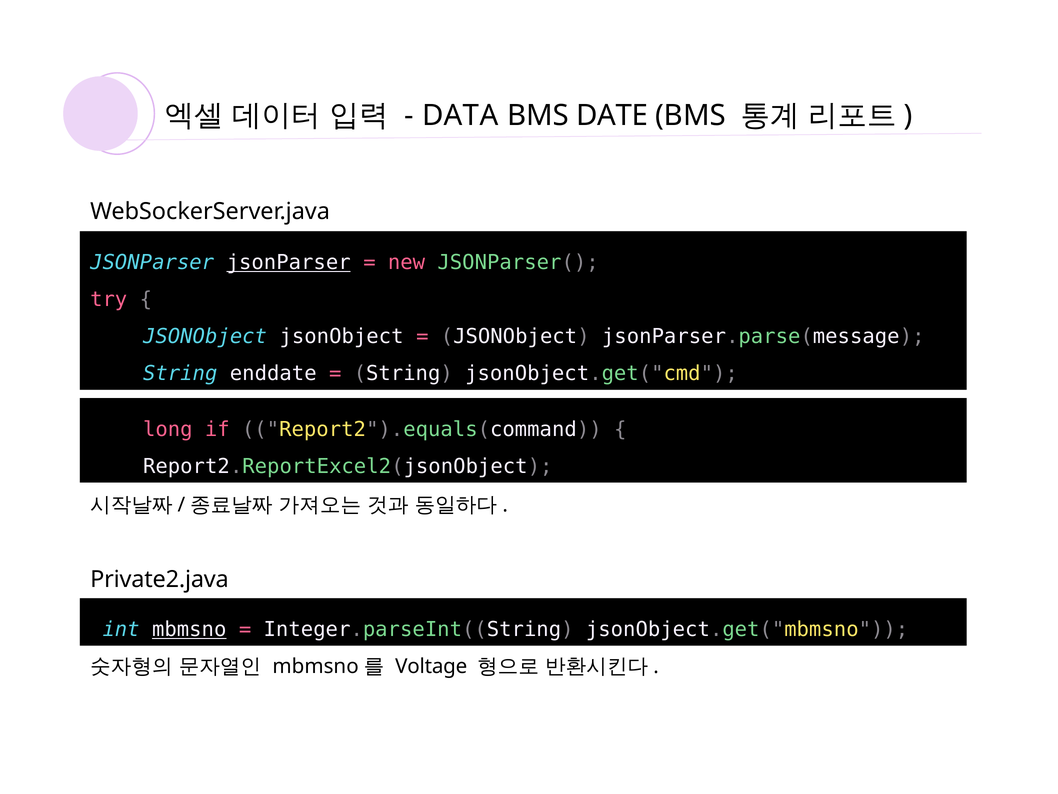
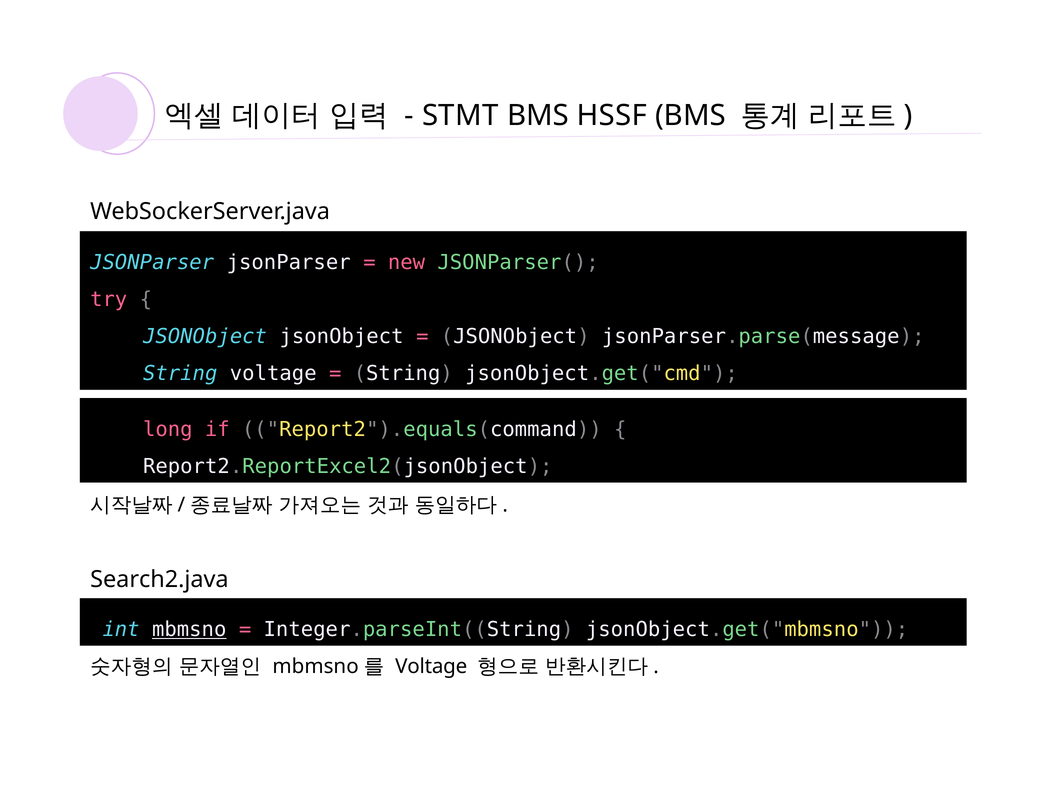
DATA: DATA -> STMT
DATE: DATE -> HSSF
jsonParser at (289, 262) underline: present -> none
String enddate: enddate -> voltage
Private2.java: Private2.java -> Search2.java
